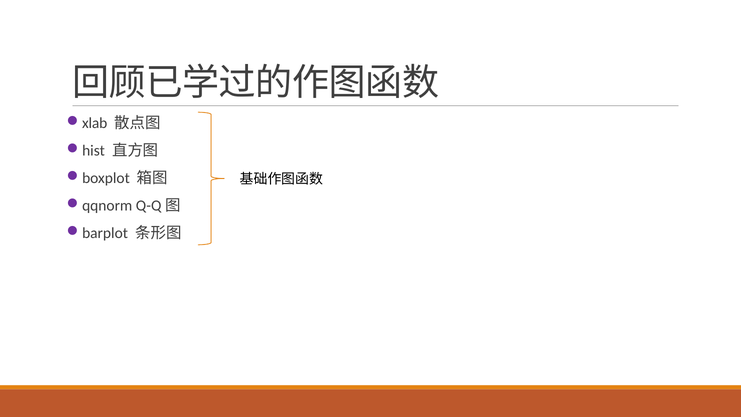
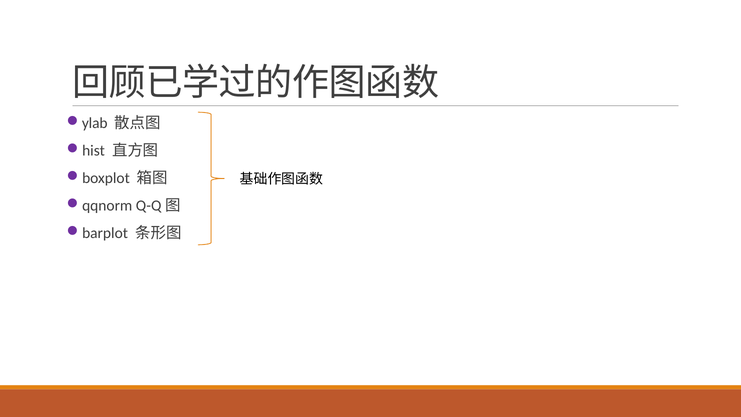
xlab: xlab -> ylab
